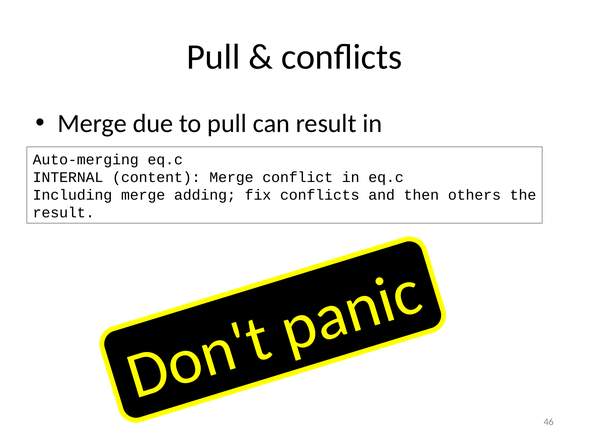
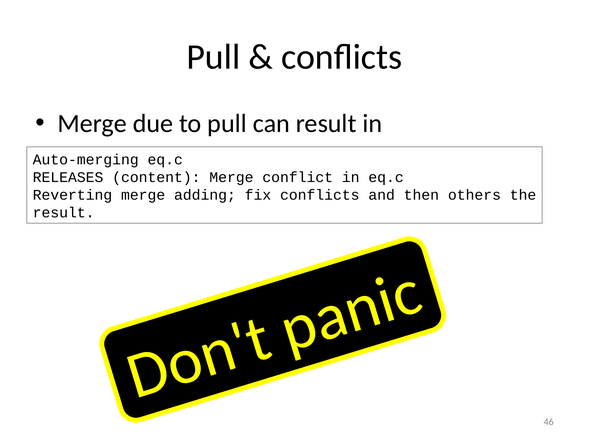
INTERNAL: INTERNAL -> RELEASES
Including: Including -> Reverting
